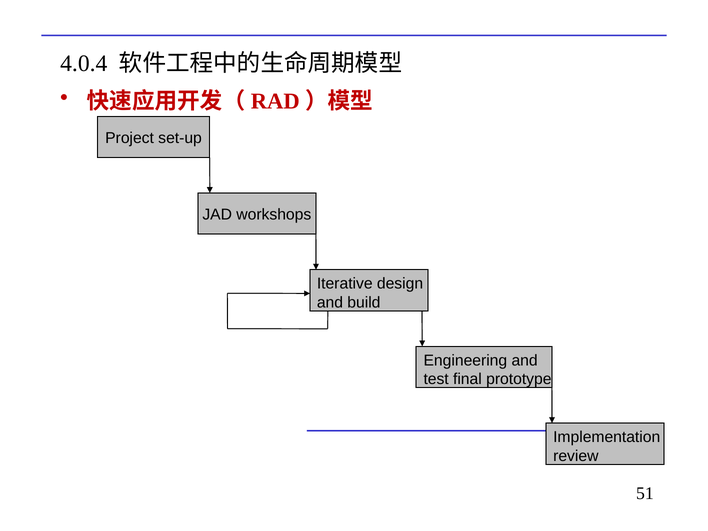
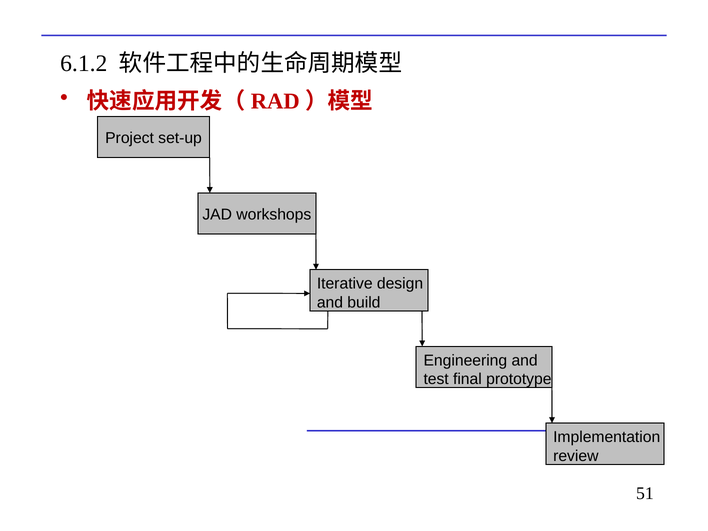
4.0.4: 4.0.4 -> 6.1.2
